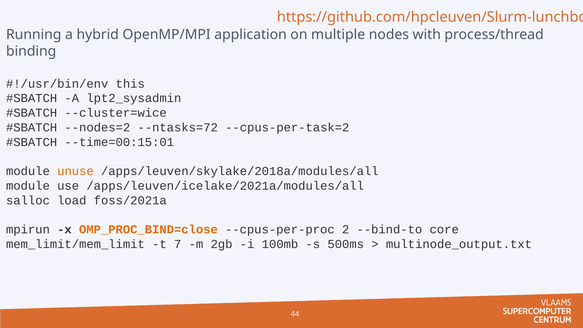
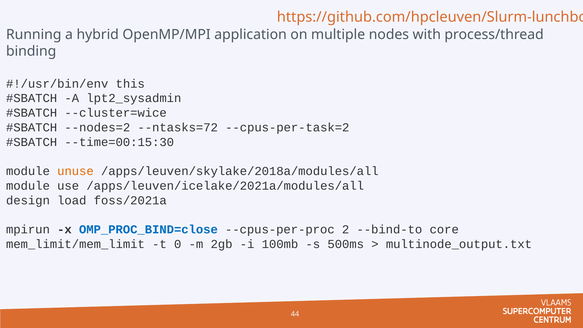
--time=00:15:01: --time=00:15:01 -> --time=00:15:30
salloc: salloc -> design
OMP_PROC_BIND=close colour: orange -> blue
7: 7 -> 0
